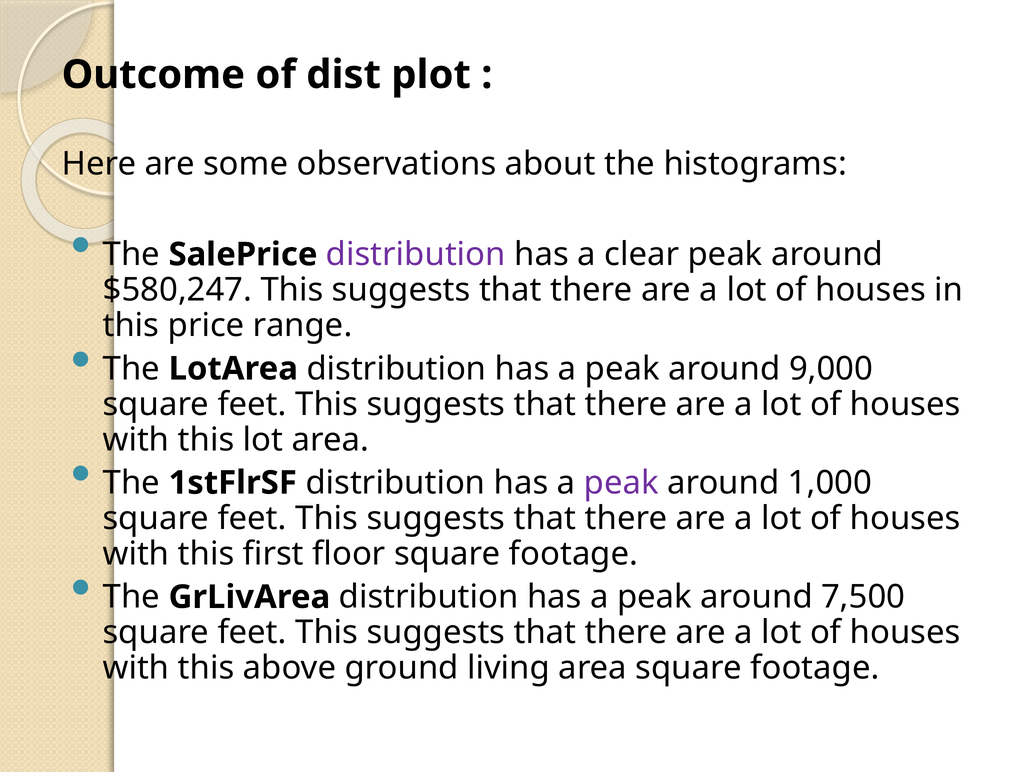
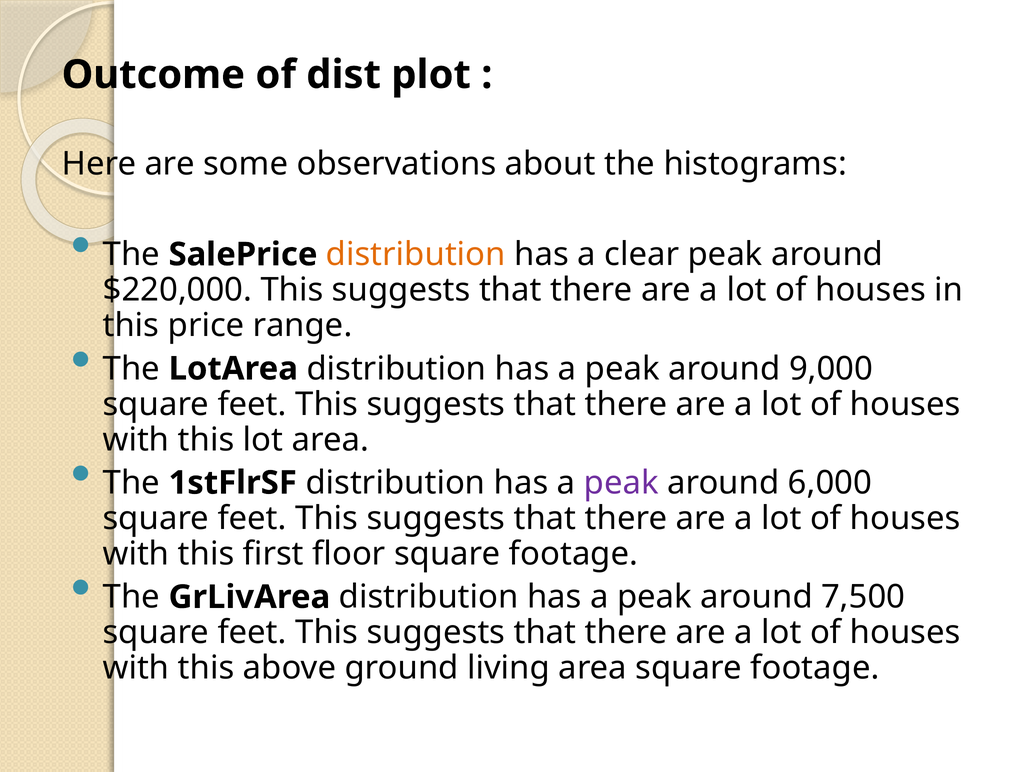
distribution at (416, 255) colour: purple -> orange
$580,247: $580,247 -> $220,000
1,000: 1,000 -> 6,000
